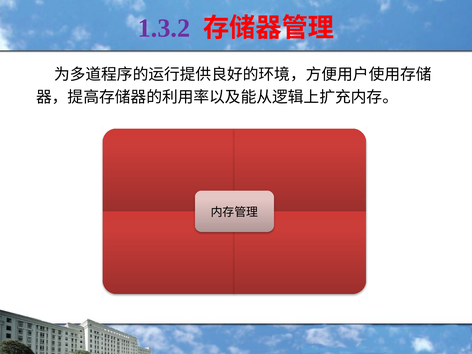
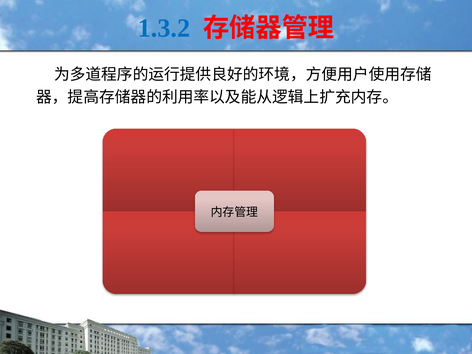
1.3.2 colour: purple -> blue
